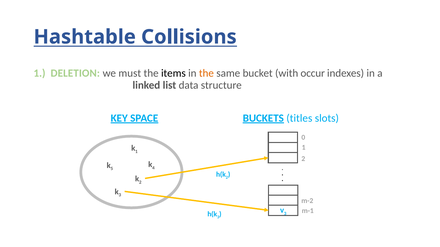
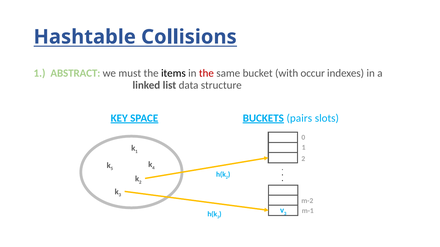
DELETION: DELETION -> ABSTRACT
the at (206, 73) colour: orange -> red
titles: titles -> pairs
